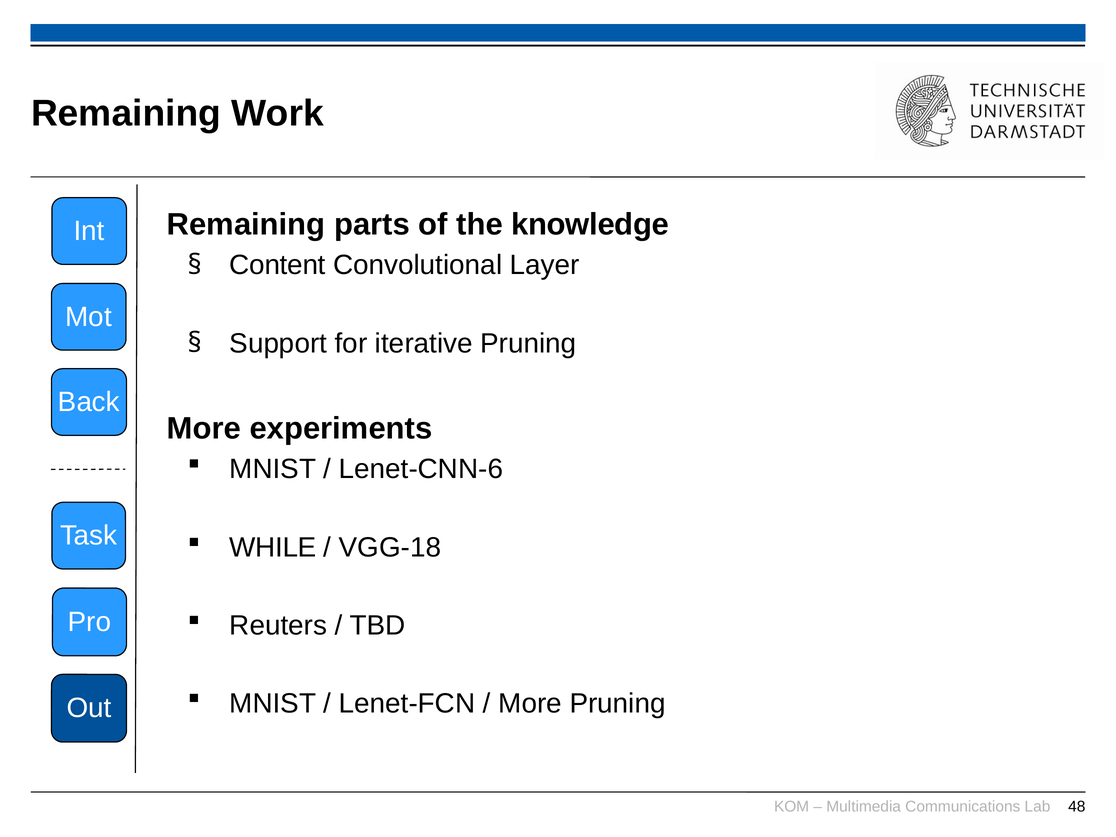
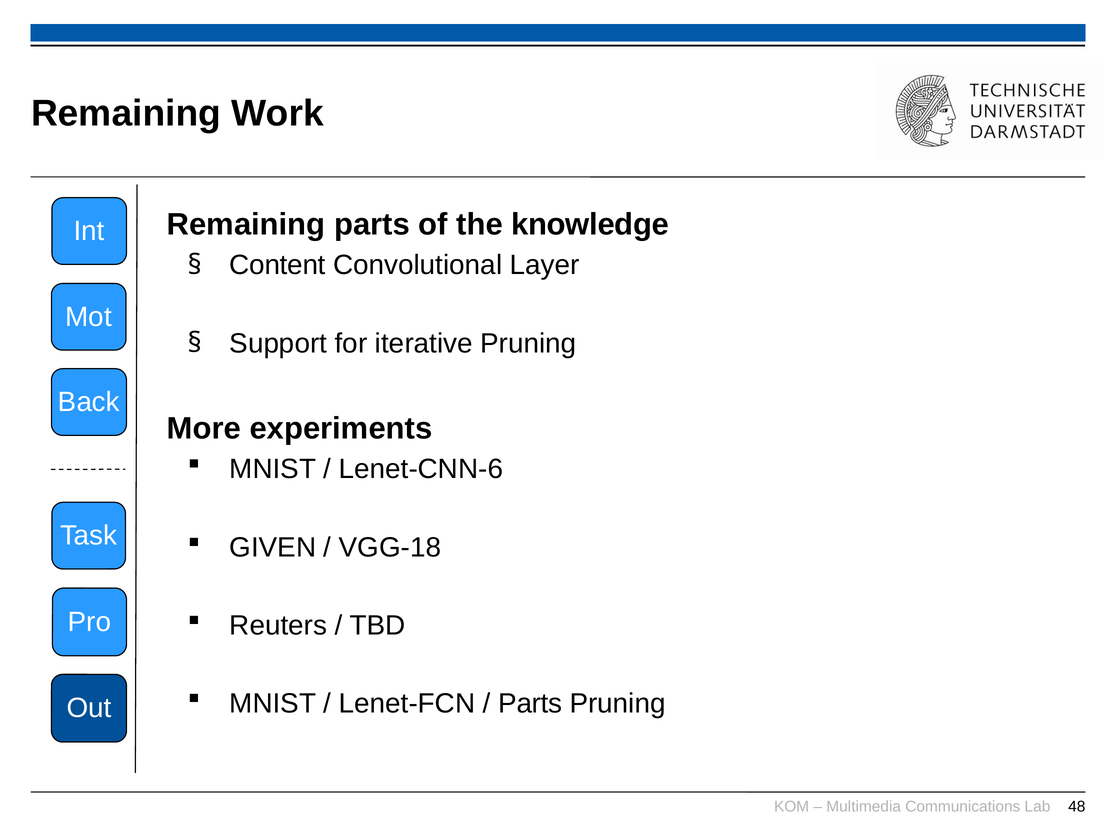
WHILE: WHILE -> GIVEN
More at (530, 704): More -> Parts
